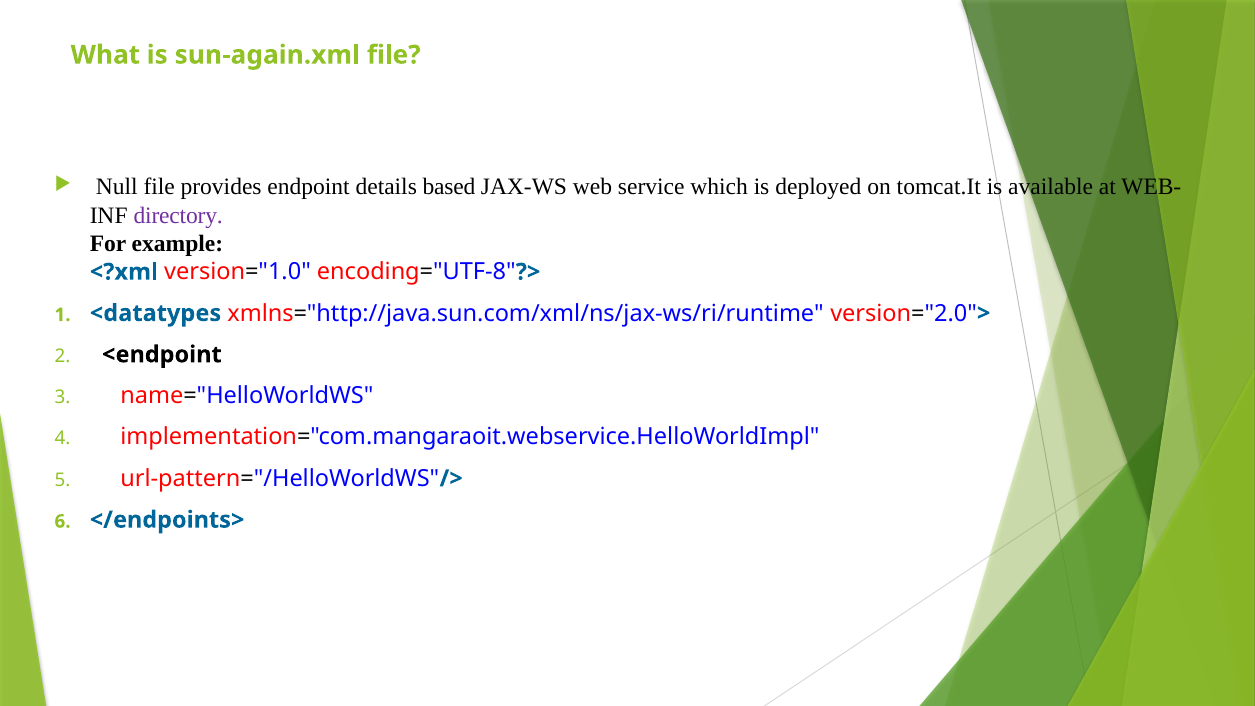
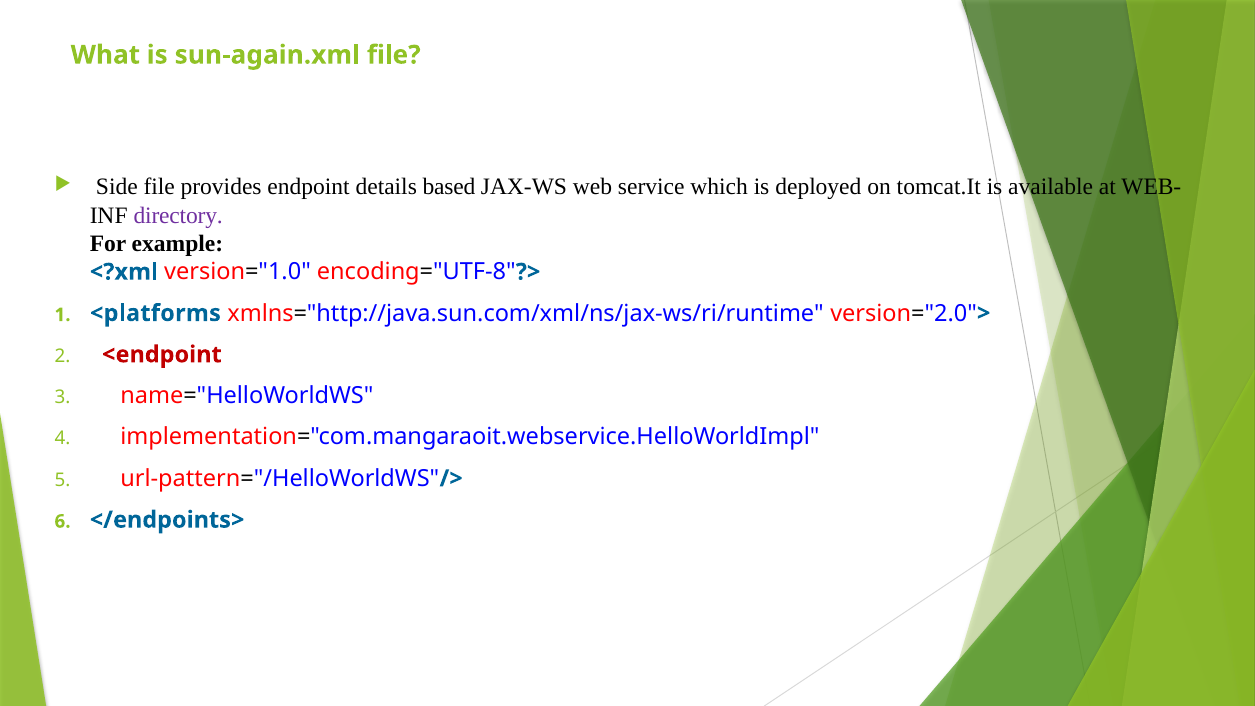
Null: Null -> Side
<datatypes: <datatypes -> <platforms
<endpoint colour: black -> red
